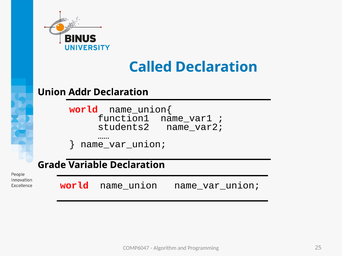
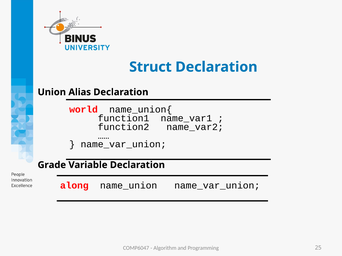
Called: Called -> Struct
Addr: Addr -> Alias
students2: students2 -> function2
world at (74, 186): world -> along
